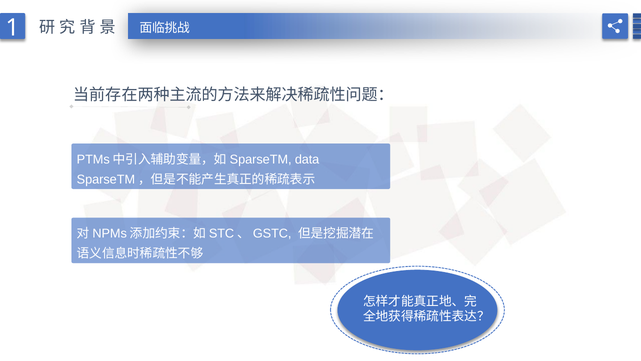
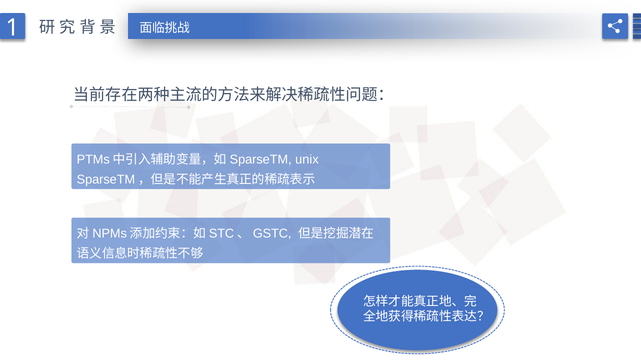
data: data -> unix
